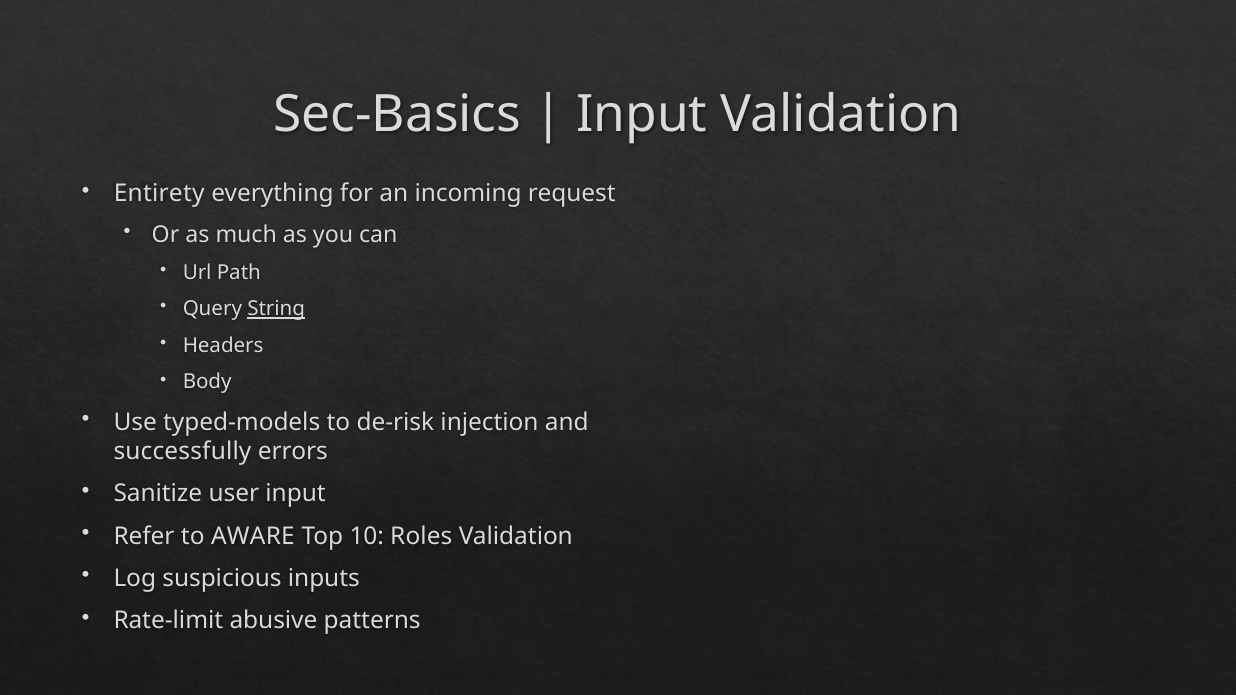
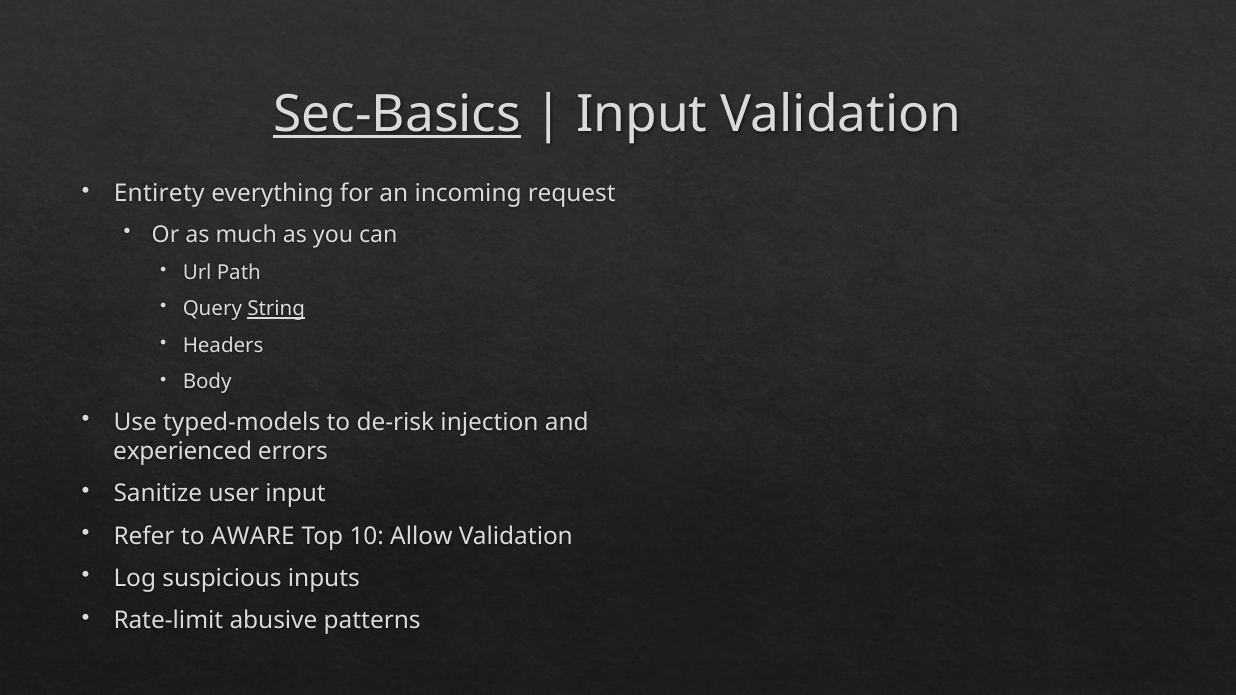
Sec-Basics underline: none -> present
successfully: successfully -> experienced
Roles: Roles -> Allow
